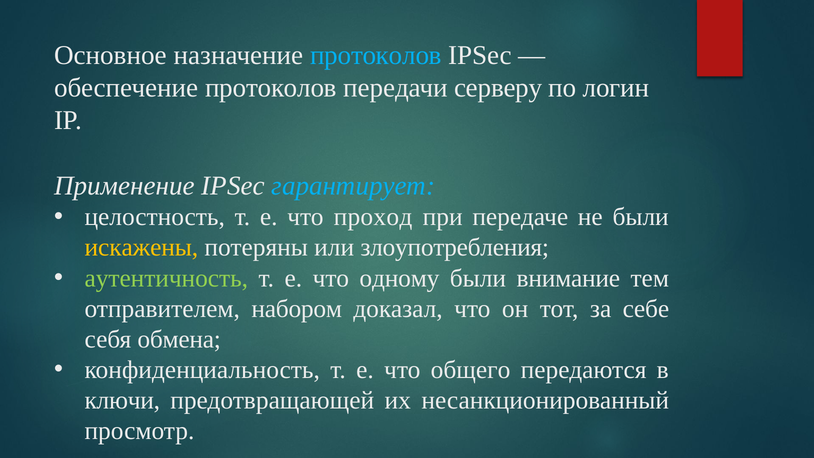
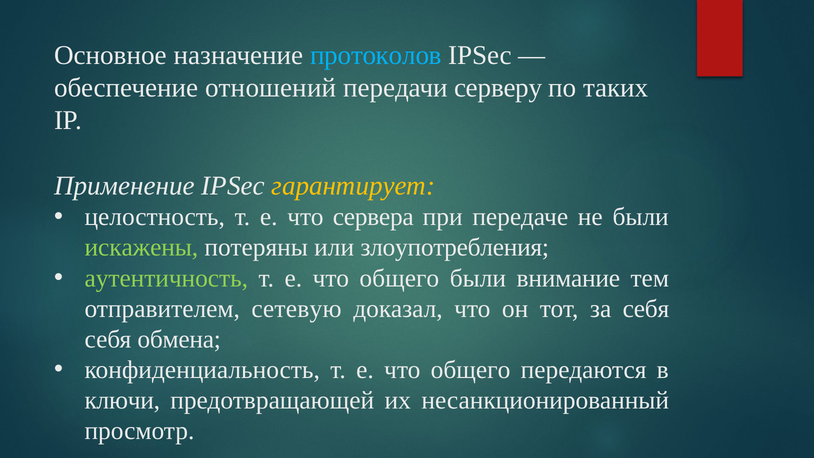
обеспечение протоколов: протоколов -> отношений
логин: логин -> таких
гарантирует colour: light blue -> yellow
проход: проход -> сервера
искажены colour: yellow -> light green
одному at (399, 278): одному -> общего
набором: набором -> сетевую
за себе: себе -> себя
